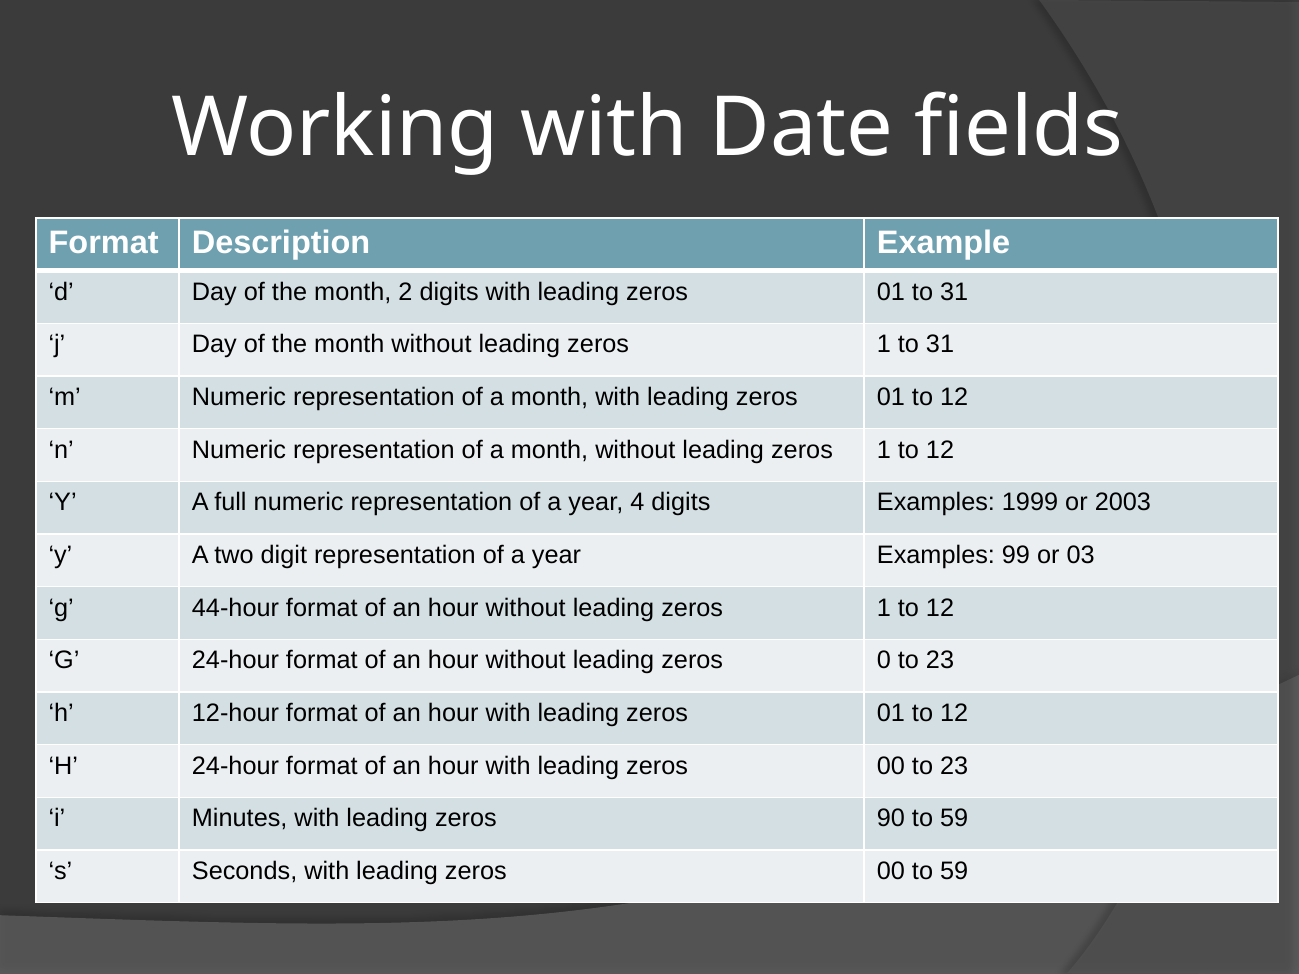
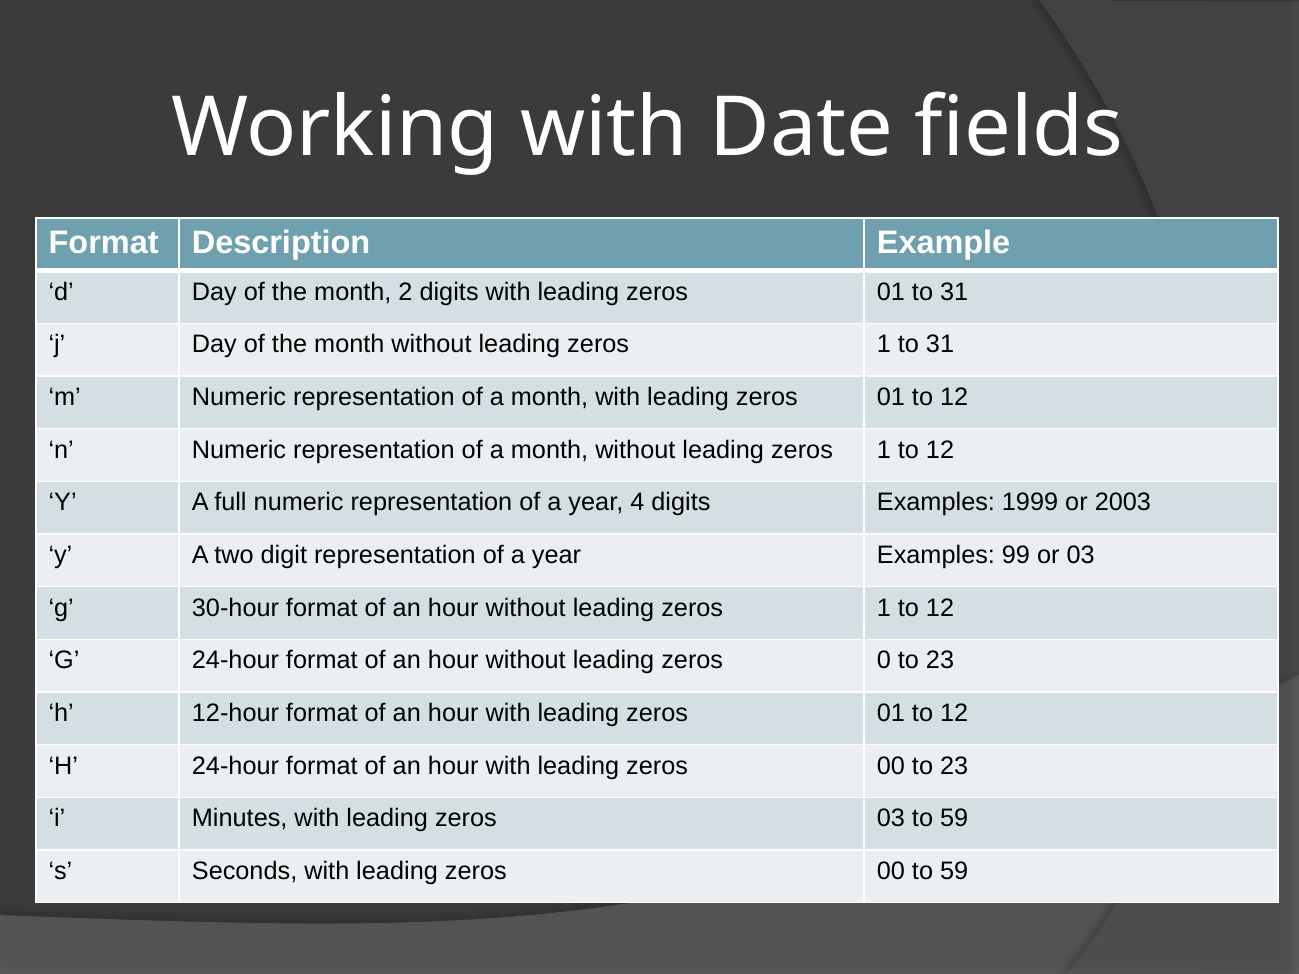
44-hour: 44-hour -> 30-hour
zeros 90: 90 -> 03
